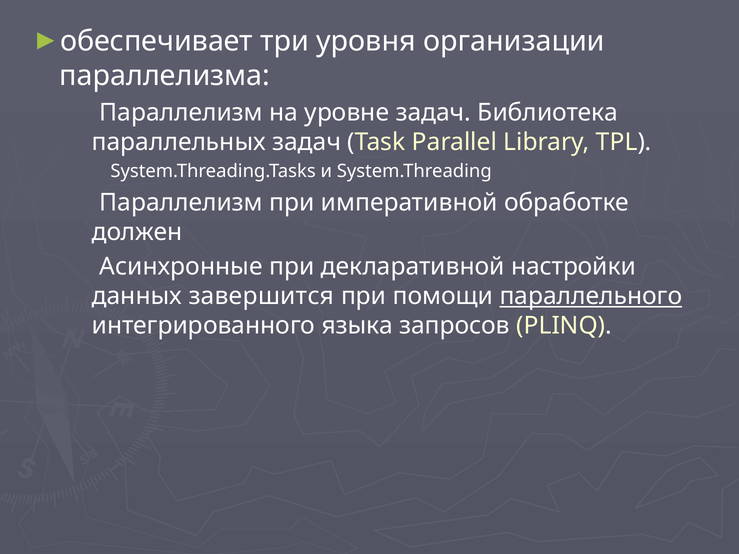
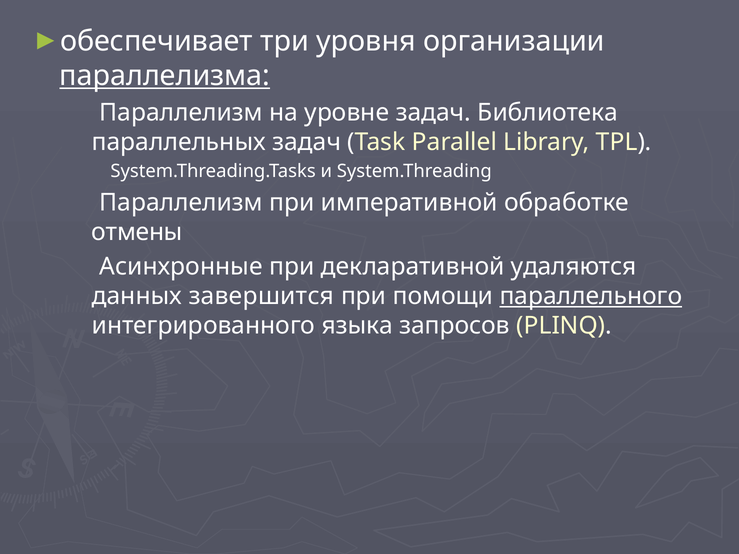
параллелизма underline: none -> present
должен: должен -> отмены
настройки: настройки -> удаляются
